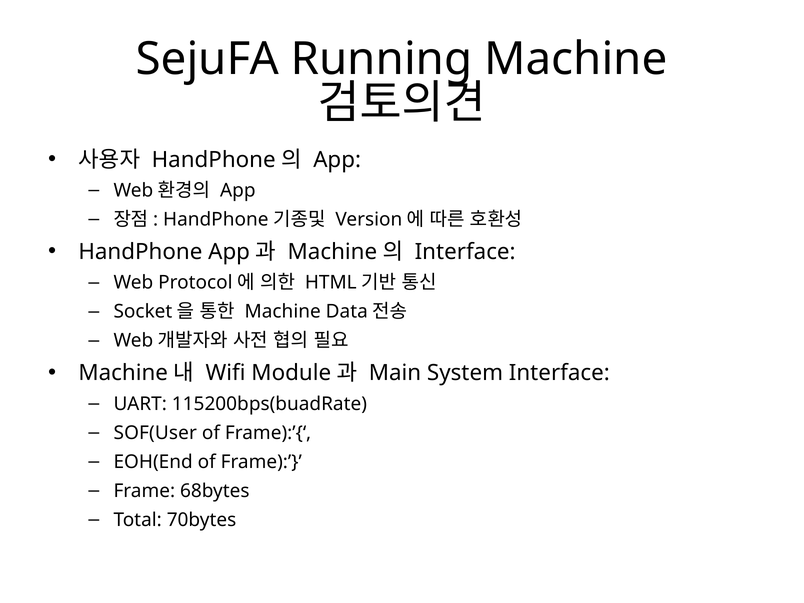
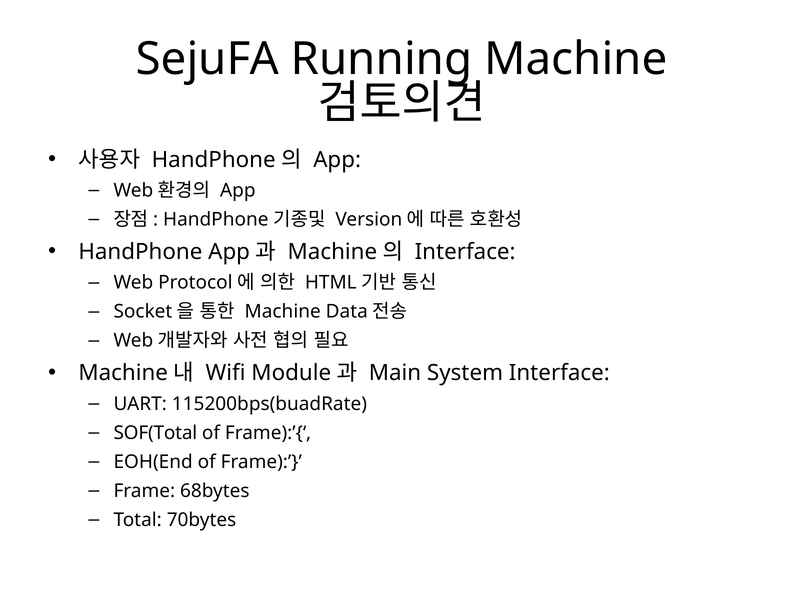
SOF(User: SOF(User -> SOF(Total
